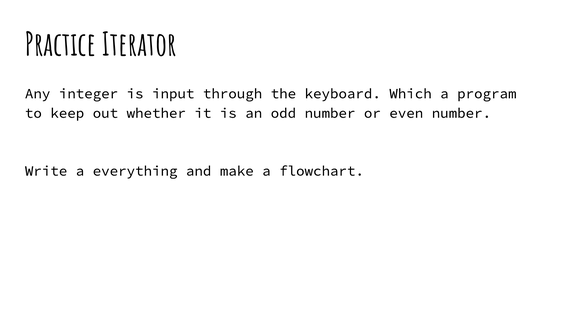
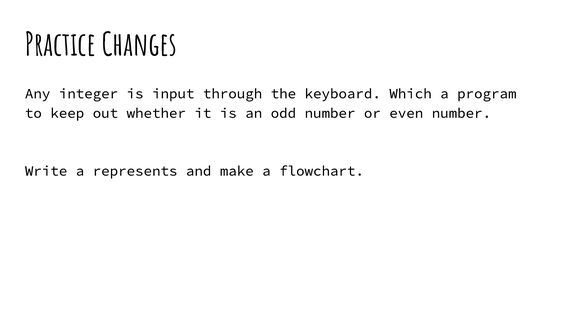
Iterator: Iterator -> Changes
everything: everything -> represents
